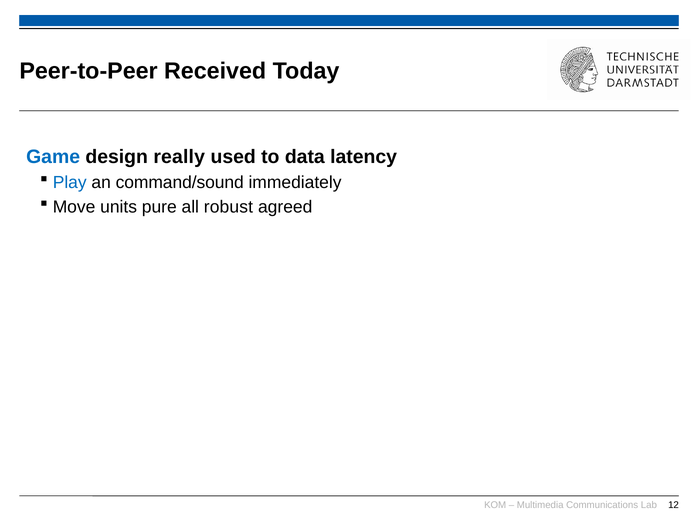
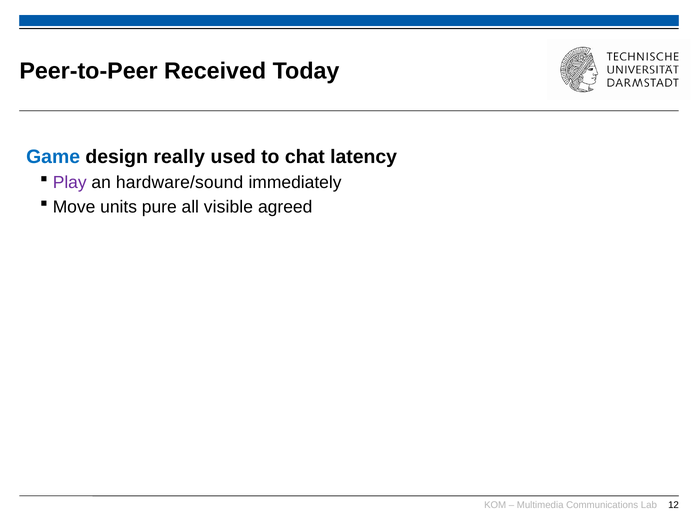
data: data -> chat
Play colour: blue -> purple
command/sound: command/sound -> hardware/sound
robust: robust -> visible
